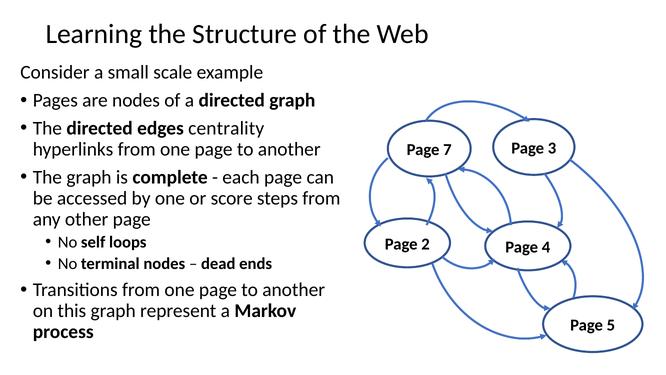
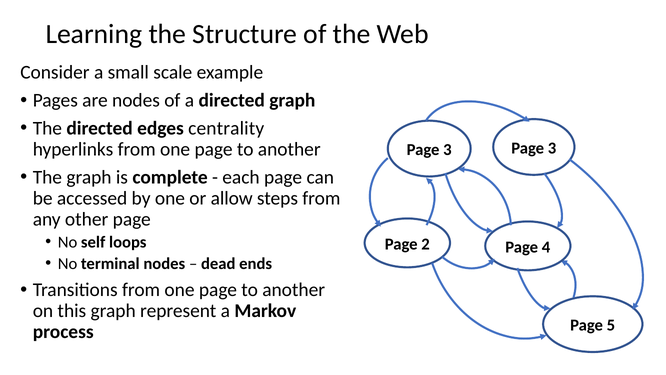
7 at (447, 150): 7 -> 3
score: score -> allow
